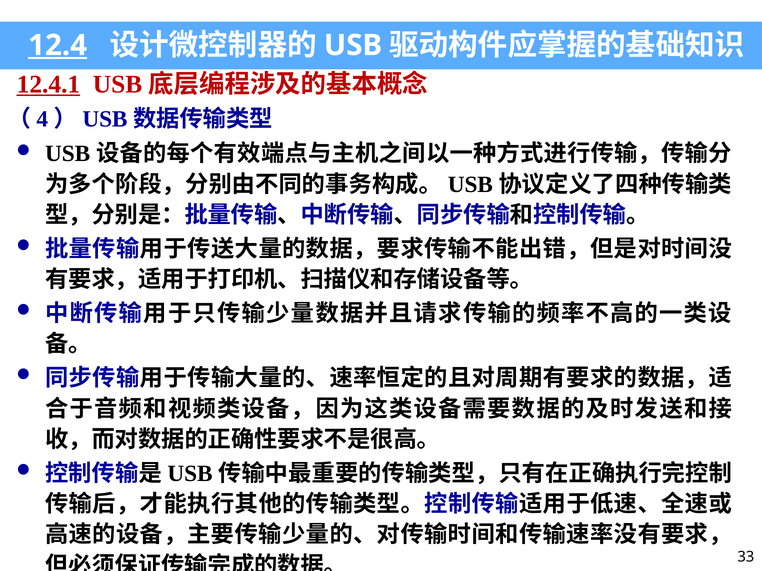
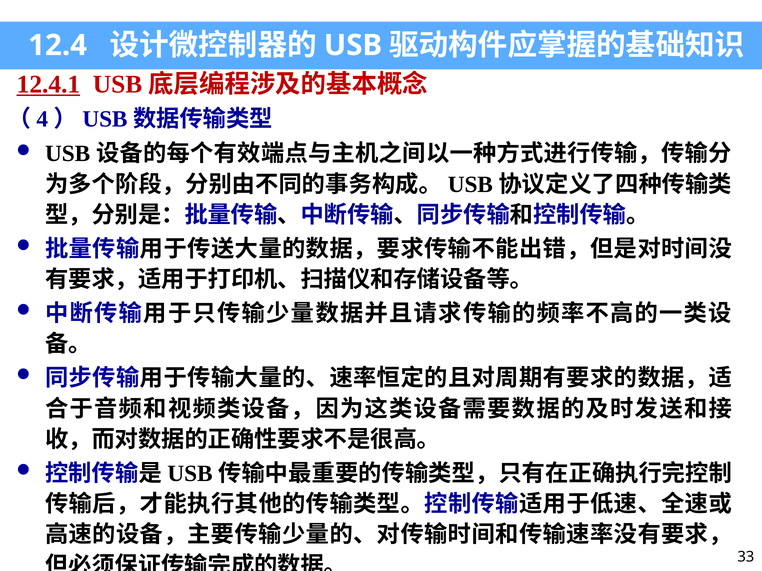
12.4 underline: present -> none
